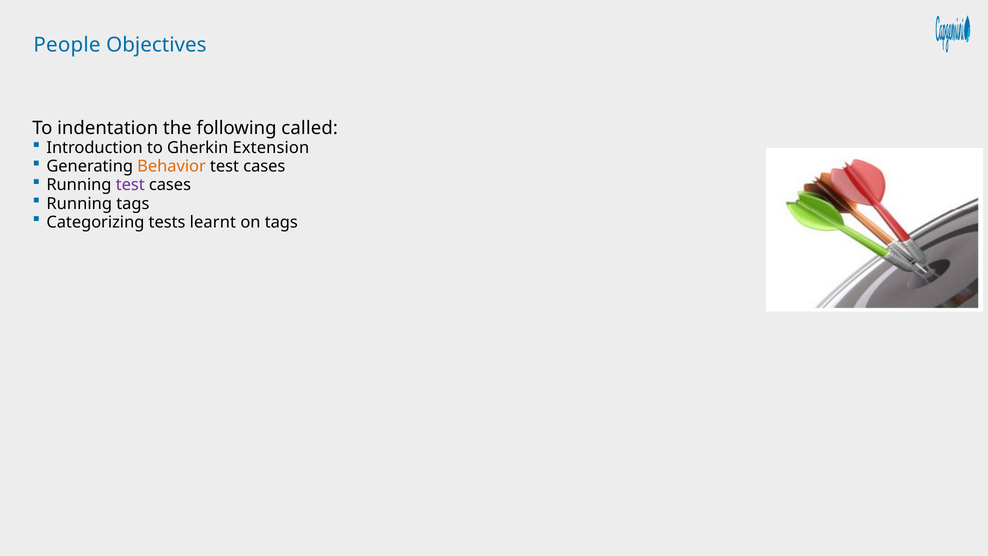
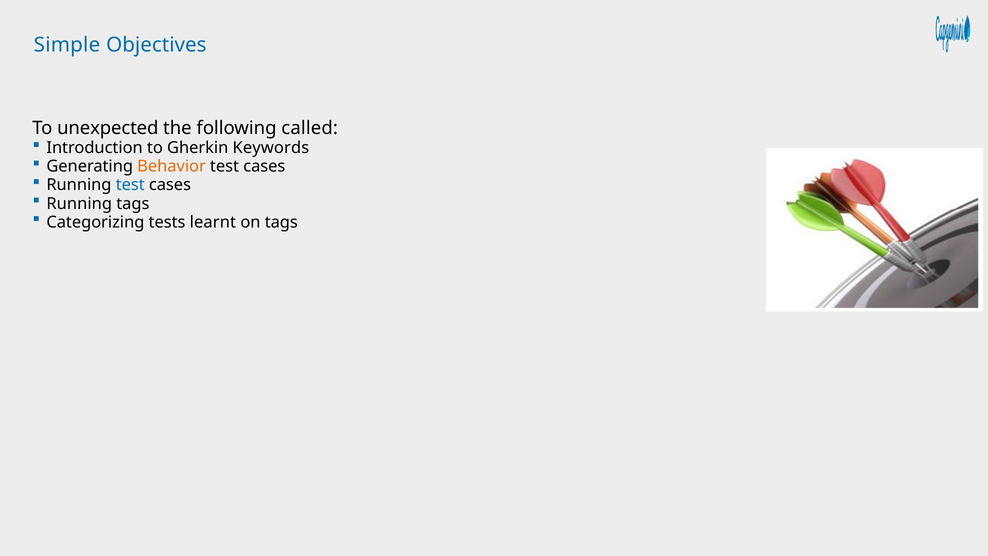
People: People -> Simple
indentation: indentation -> unexpected
Extension: Extension -> Keywords
test at (130, 185) colour: purple -> blue
